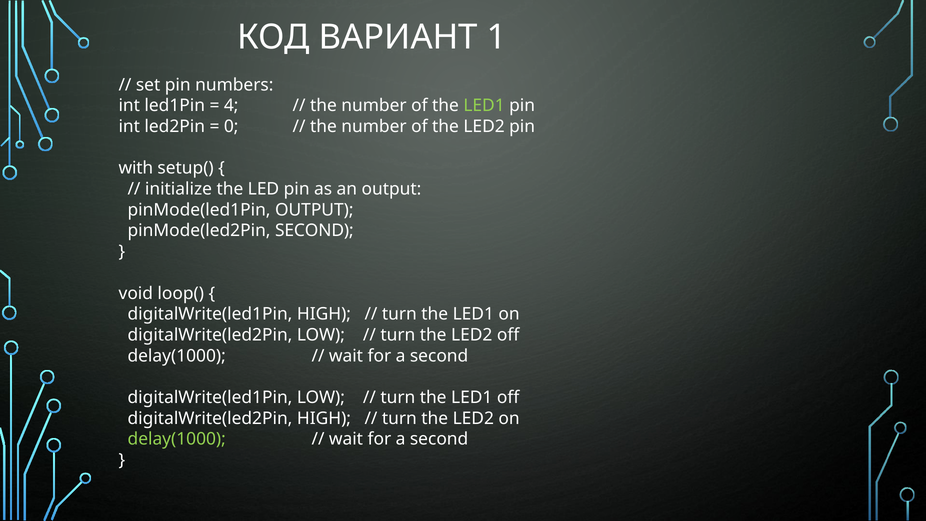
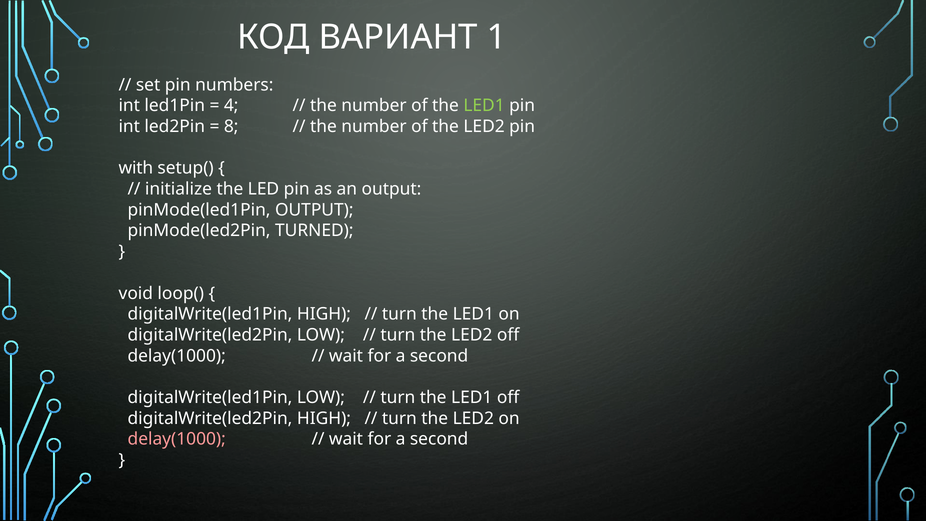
0: 0 -> 8
pinMode(led2Pin SECOND: SECOND -> TURNED
delay(1000 at (177, 439) colour: light green -> pink
